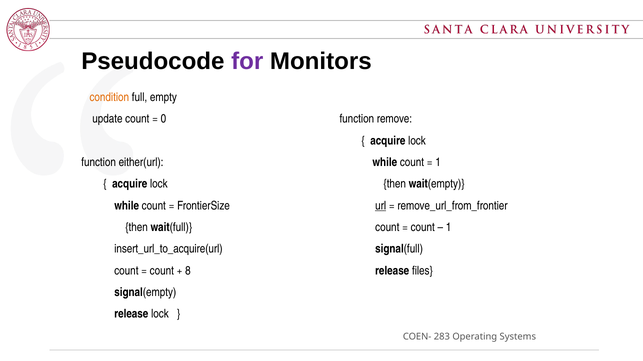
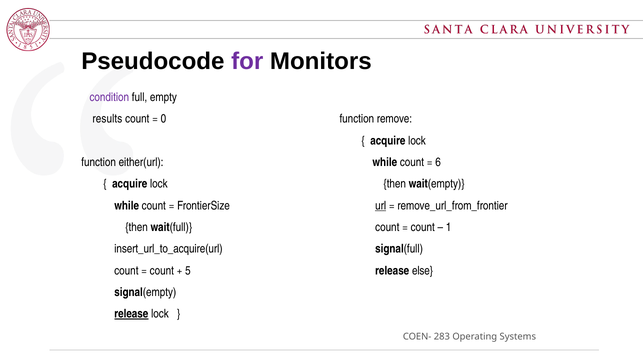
condition colour: orange -> purple
update: update -> results
1 at (438, 163): 1 -> 6
8: 8 -> 5
files: files -> else
release at (131, 315) underline: none -> present
